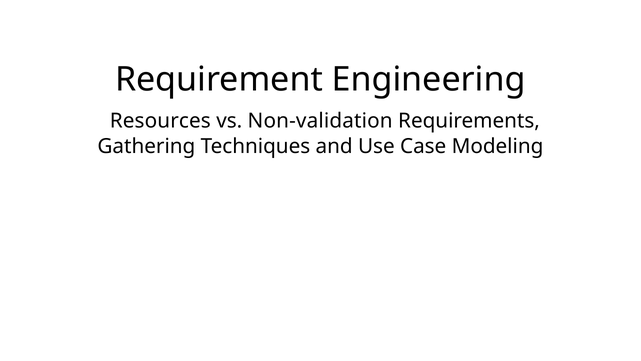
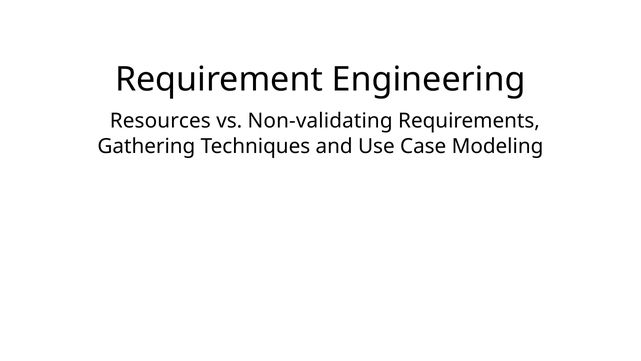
Non-validation: Non-validation -> Non-validating
